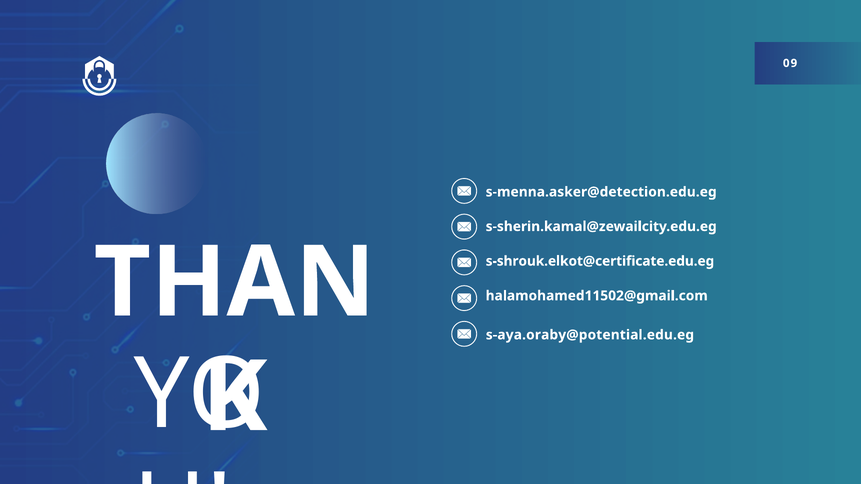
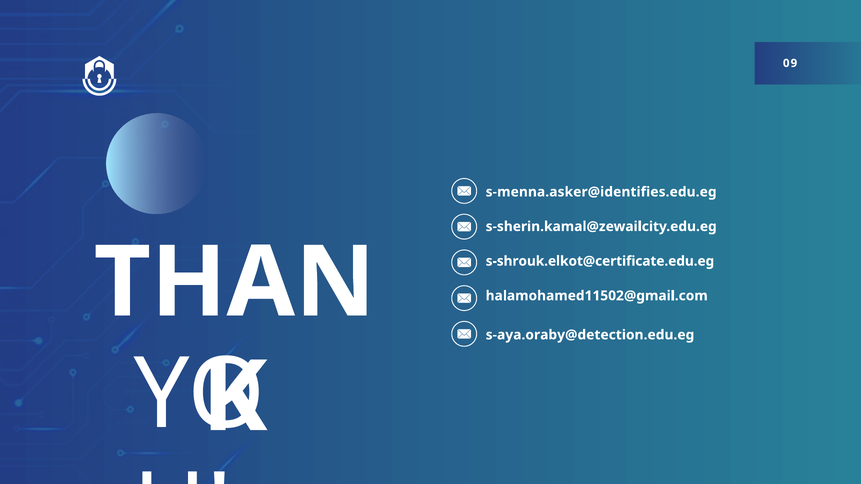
s-menna.asker@detection.edu.eg: s-menna.asker@detection.edu.eg -> s-menna.asker@identifies.edu.eg
s-aya.oraby@potential.edu.eg: s-aya.oraby@potential.edu.eg -> s-aya.oraby@detection.edu.eg
